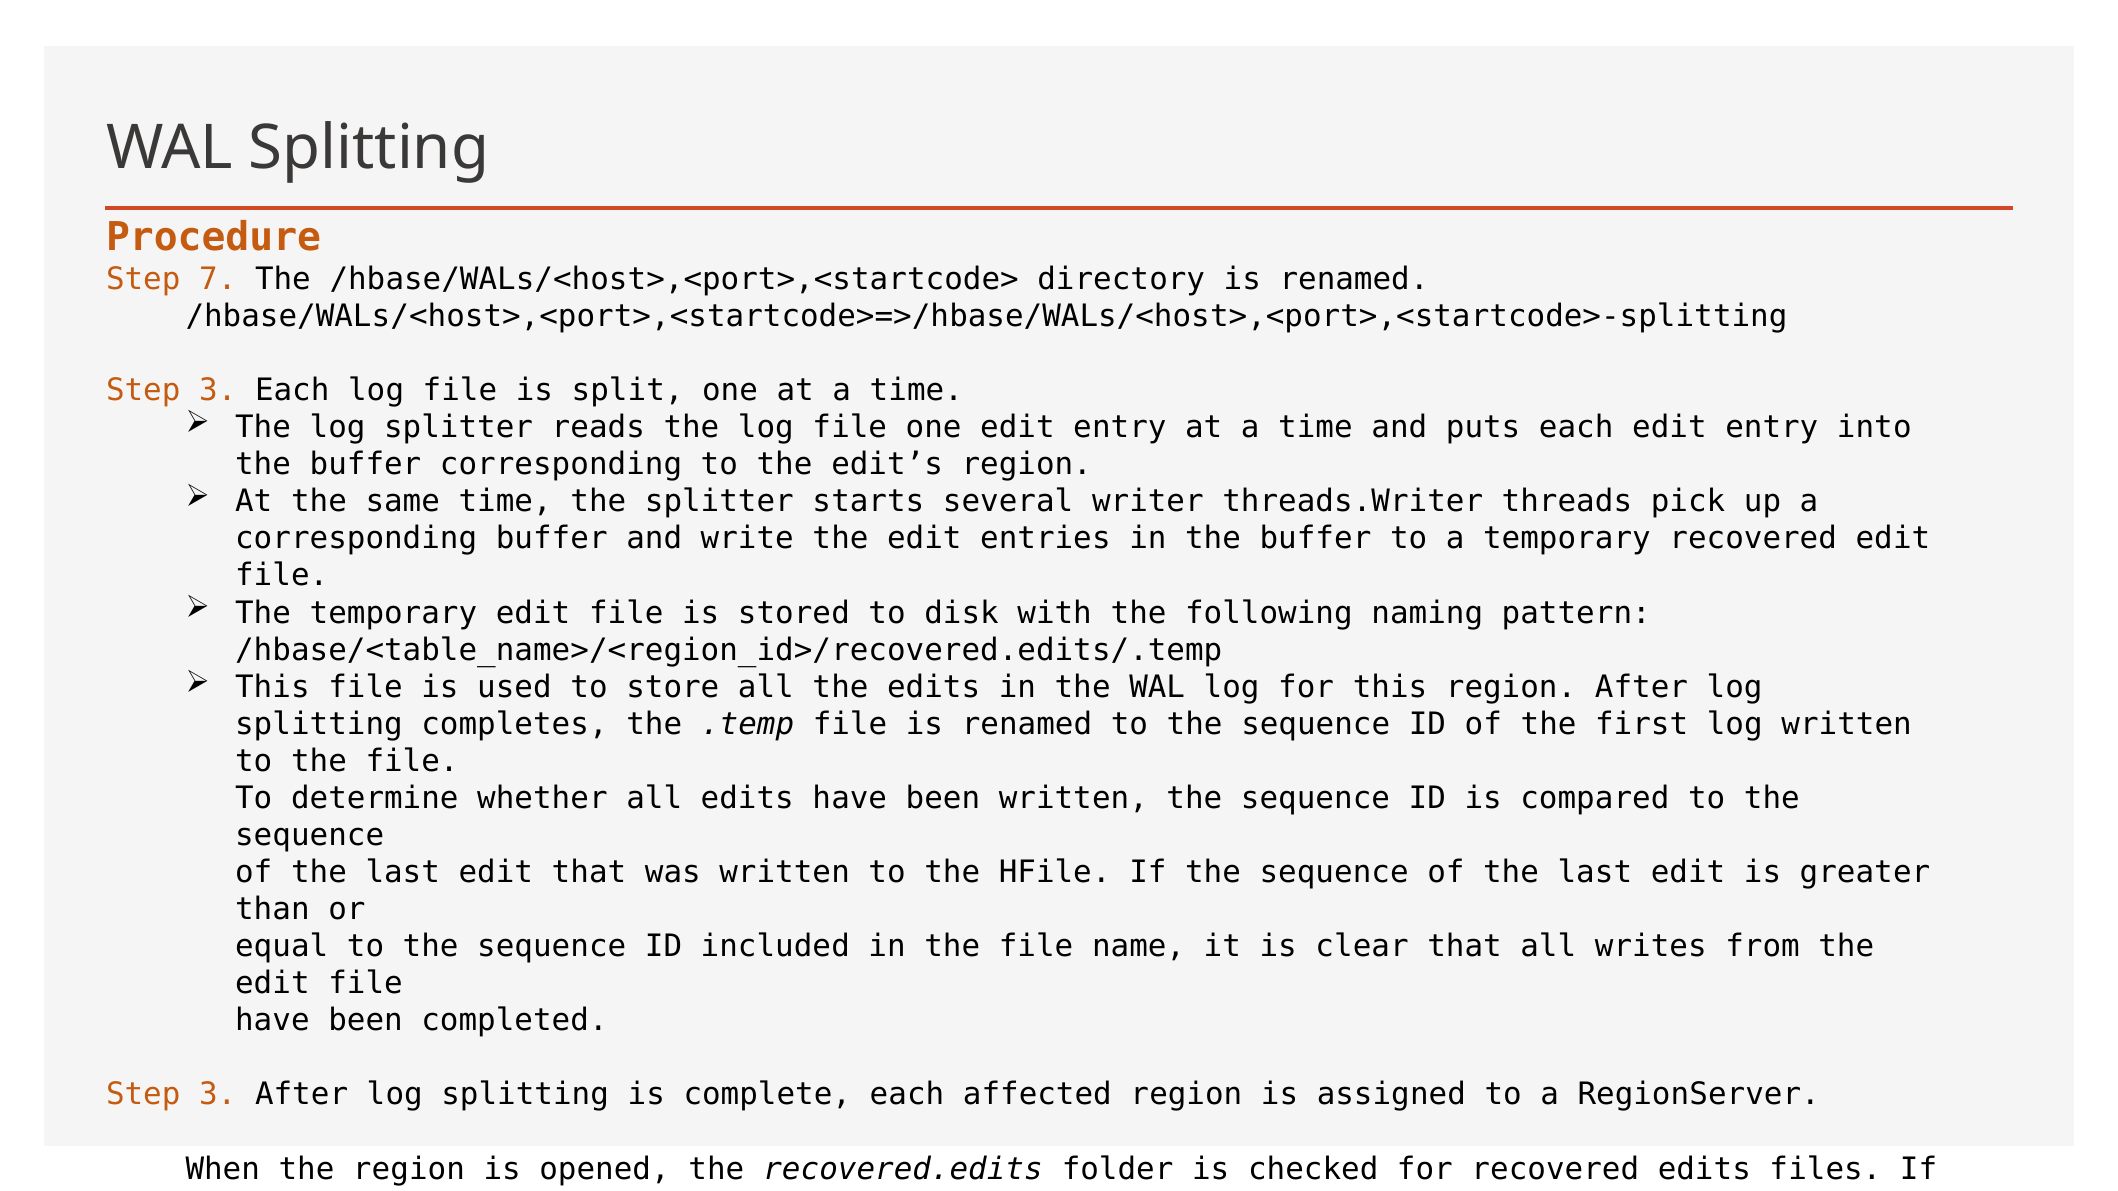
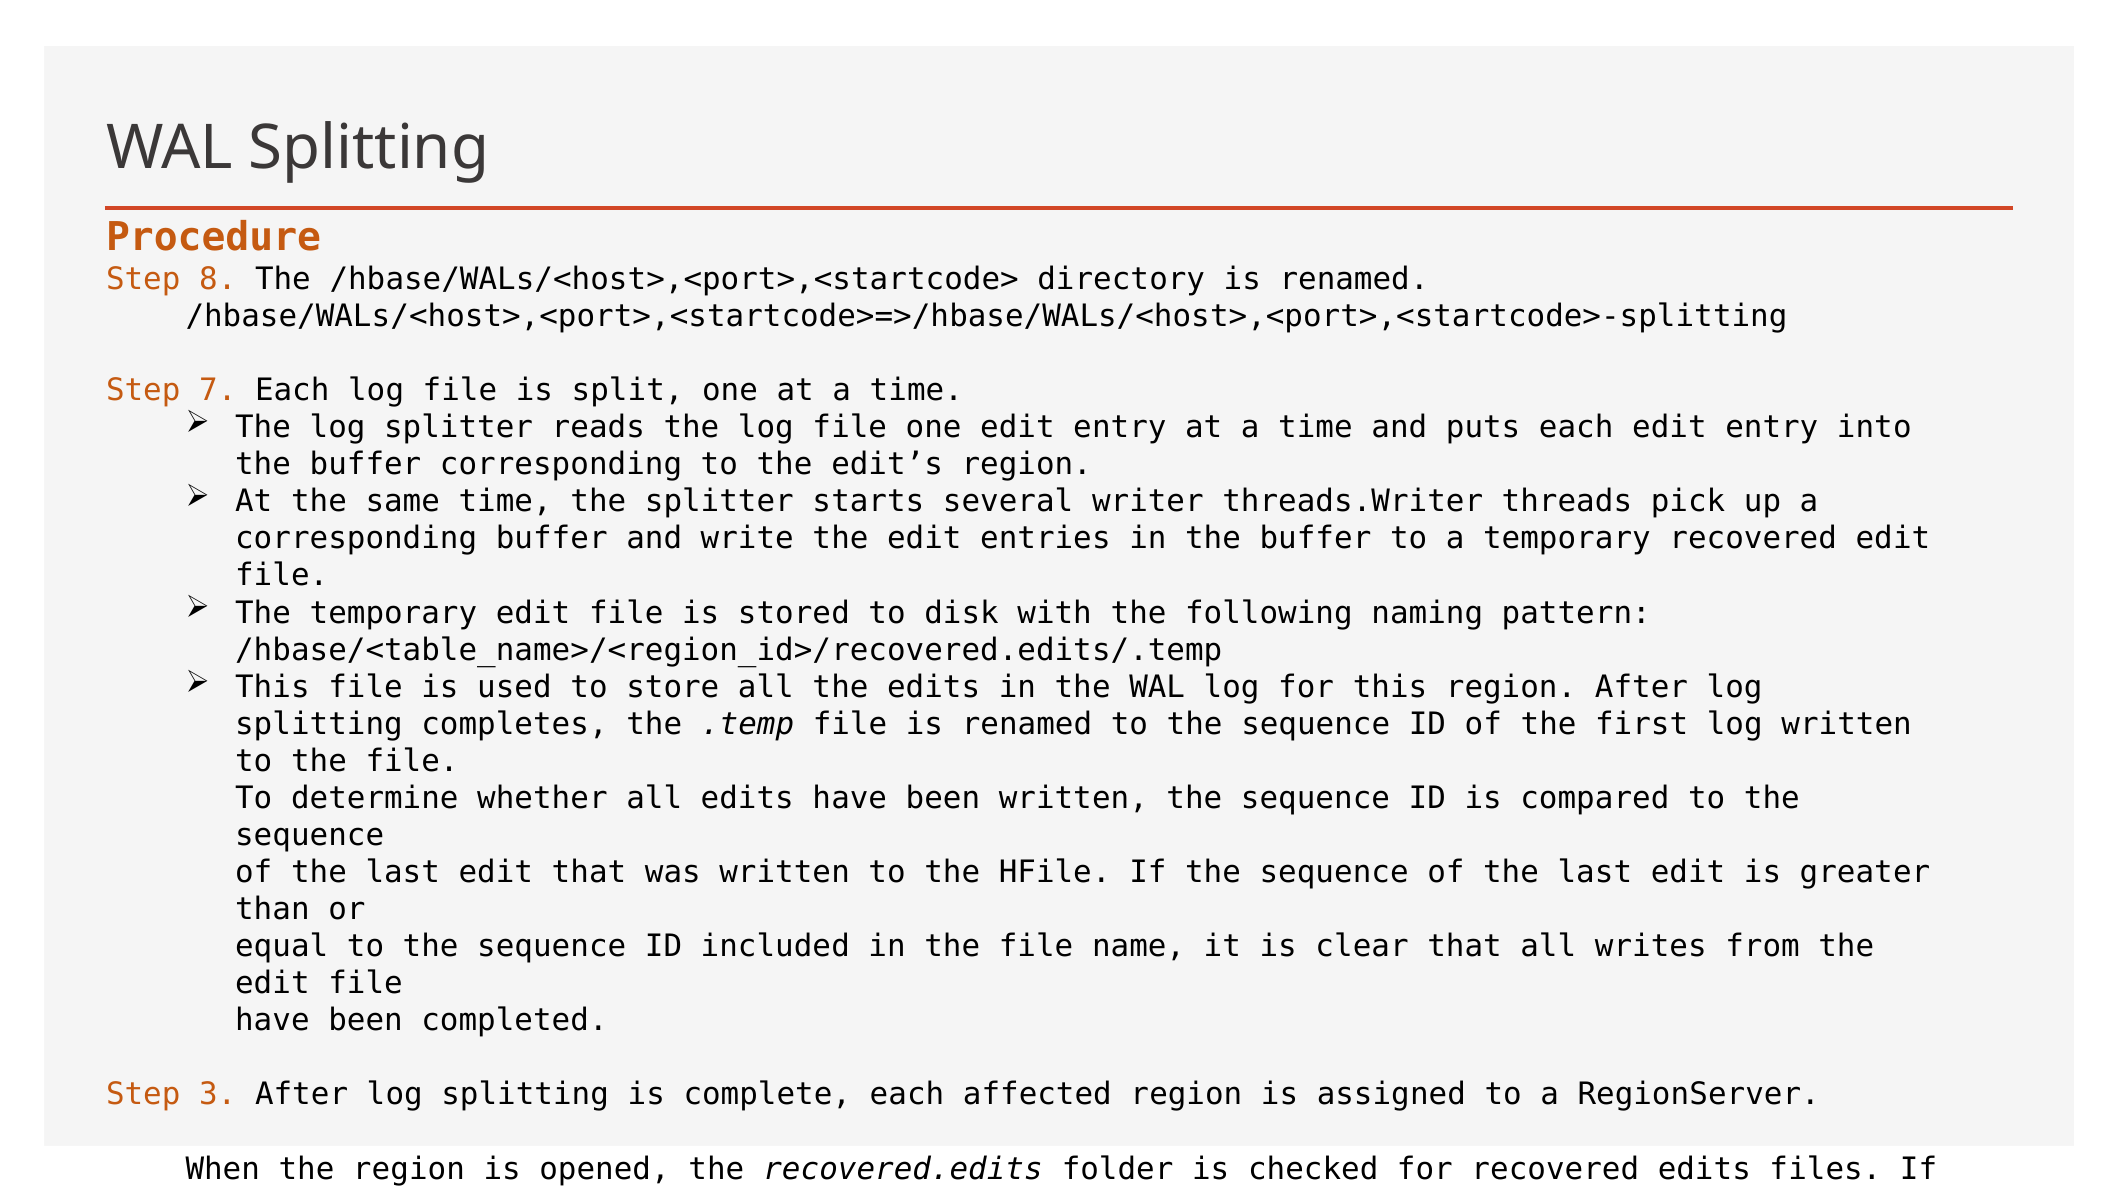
7: 7 -> 8
3 at (218, 390): 3 -> 7
